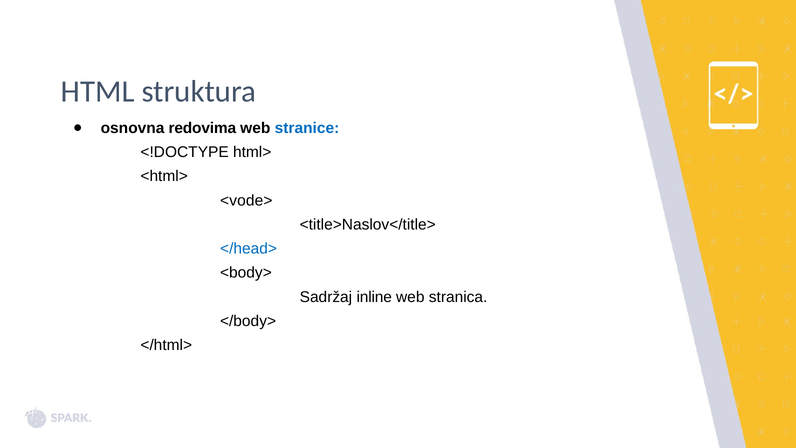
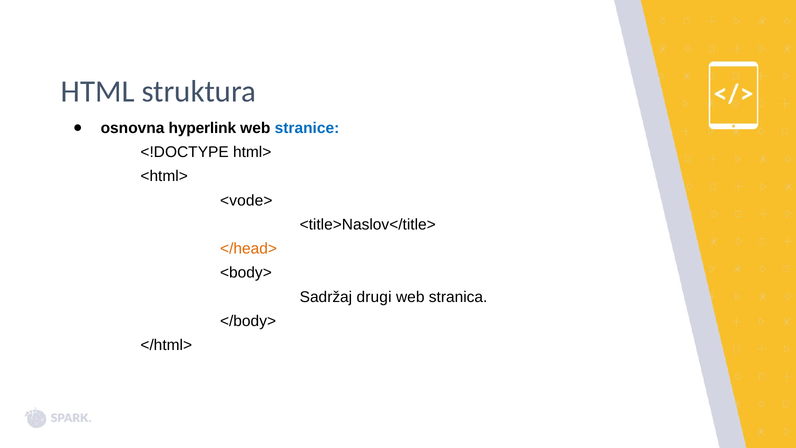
redovima: redovima -> hyperlink
</head> colour: blue -> orange
inline: inline -> drugi
